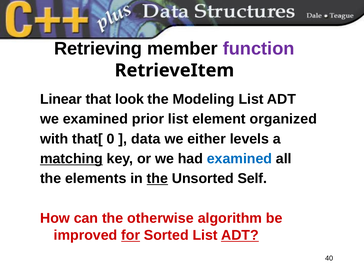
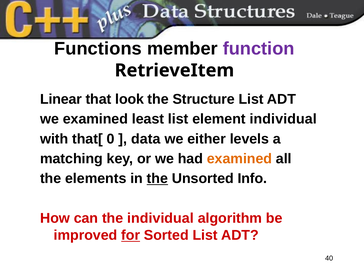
Retrieving: Retrieving -> Functions
Modeling: Modeling -> Structure
prior: prior -> least
element organized: organized -> individual
matching underline: present -> none
examined at (239, 159) colour: blue -> orange
Self: Self -> Info
the otherwise: otherwise -> individual
ADT at (240, 235) underline: present -> none
